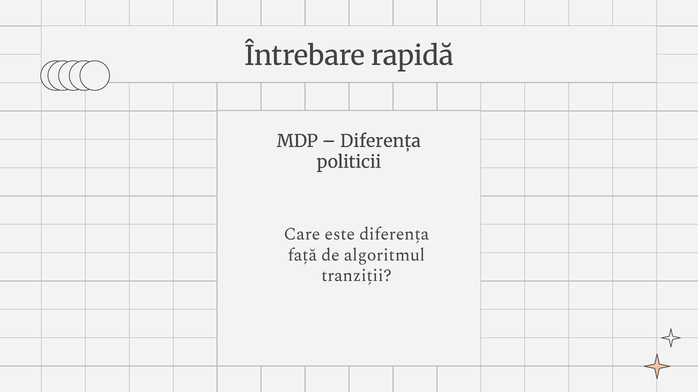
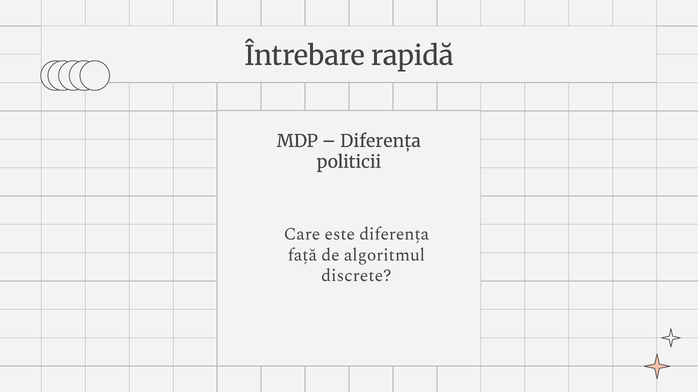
tranziții: tranziții -> discrete
